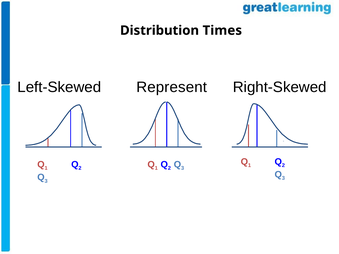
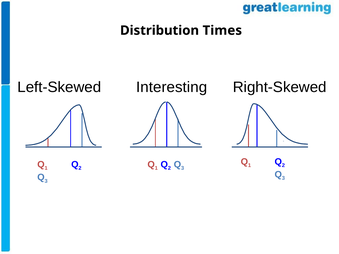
Represent: Represent -> Interesting
